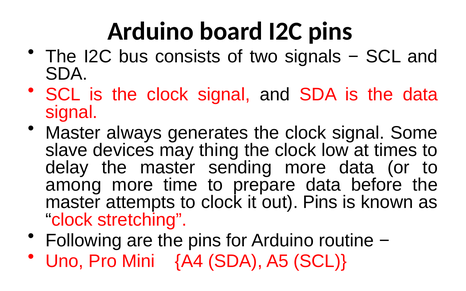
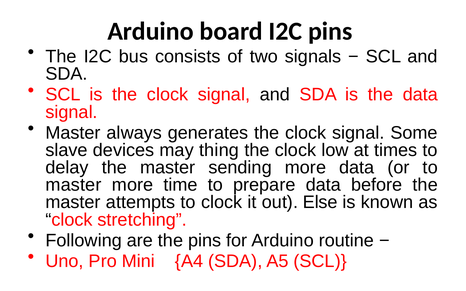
among at (73, 185): among -> master
out Pins: Pins -> Else
